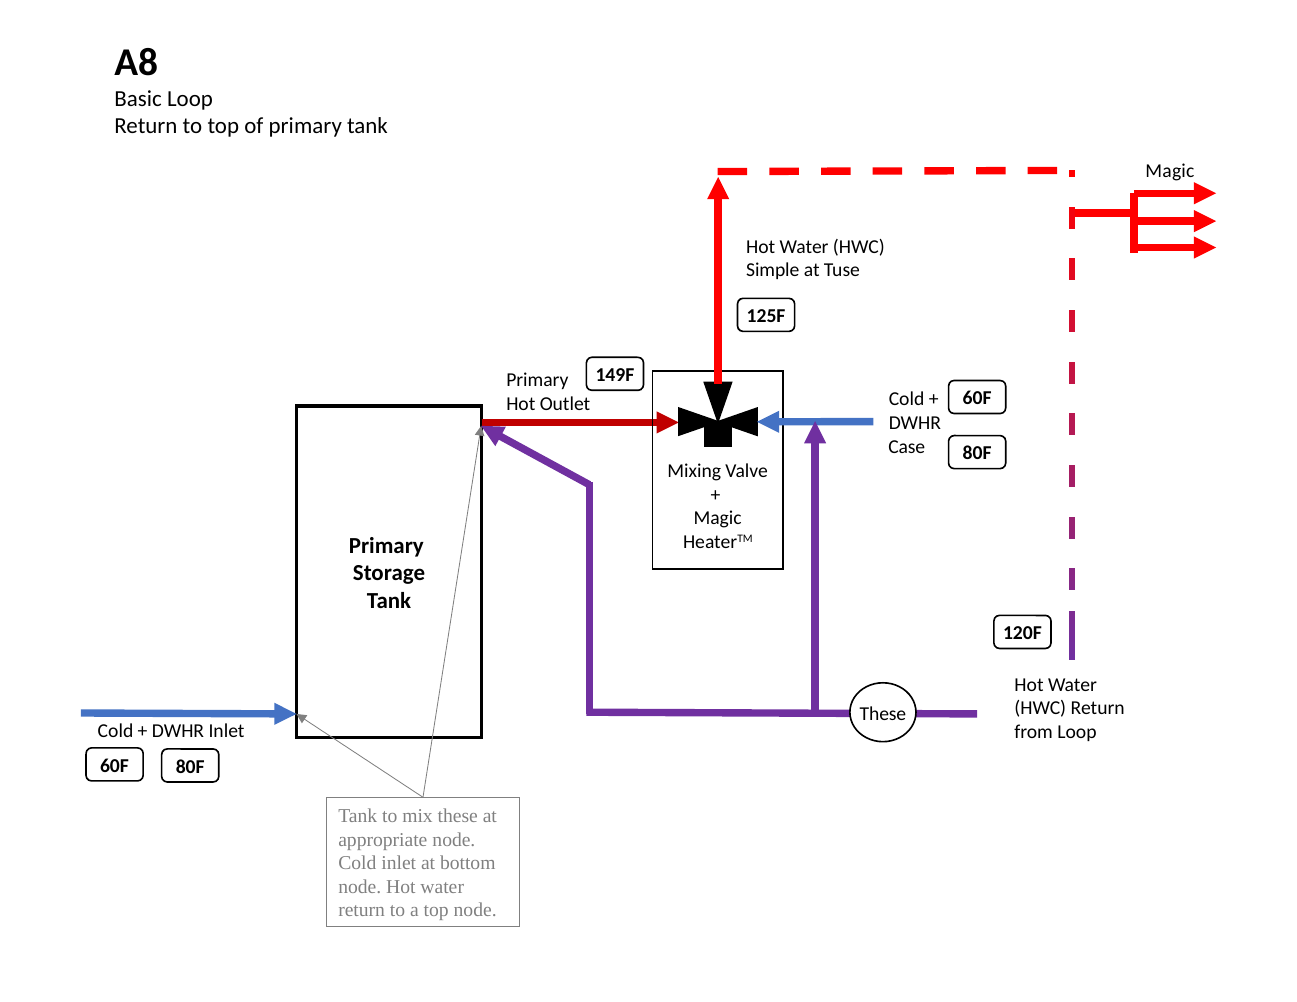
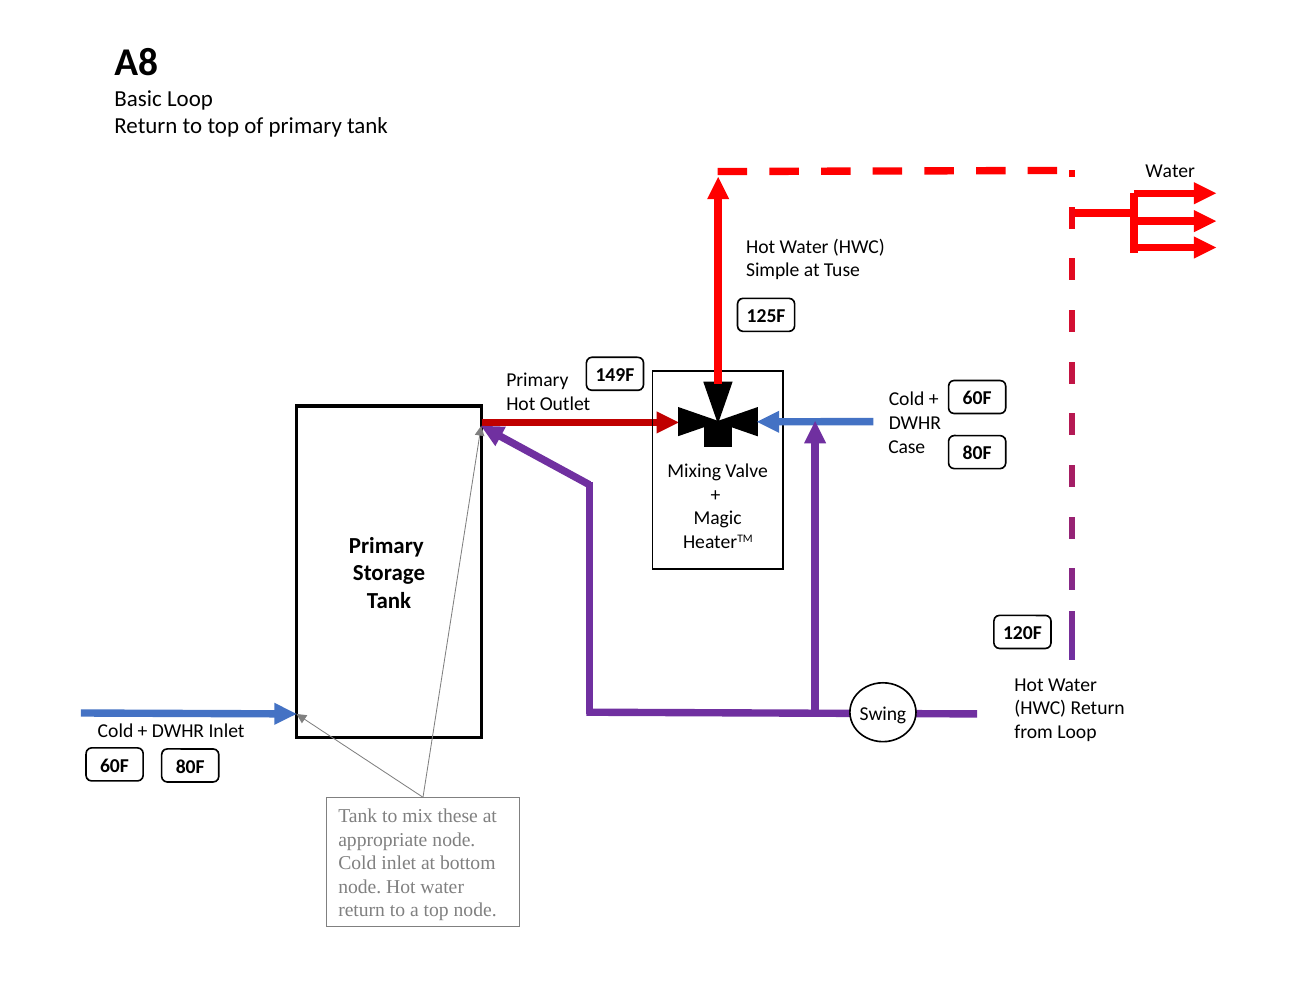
Magic at (1170, 171): Magic -> Water
These at (883, 714): These -> Swing
